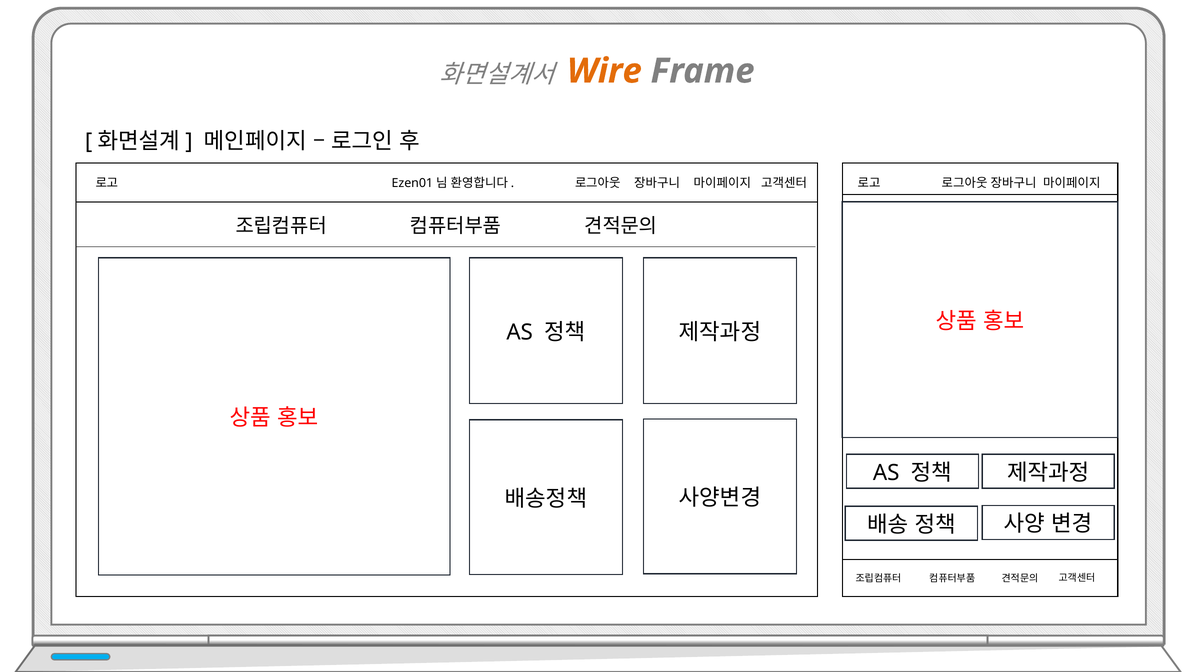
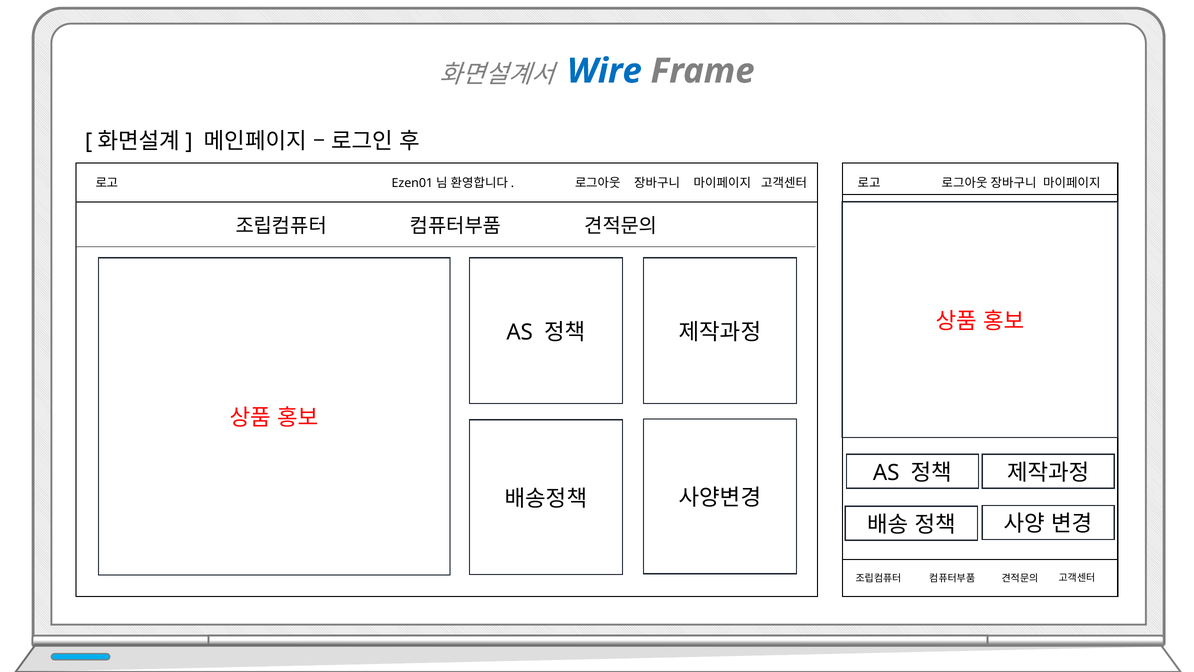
Wire colour: orange -> blue
